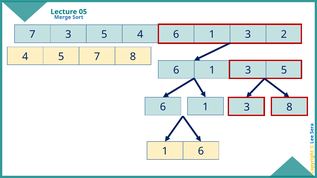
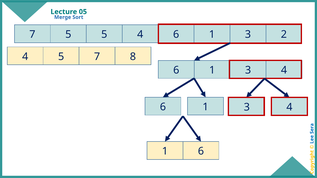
7 3: 3 -> 5
5 at (284, 70): 5 -> 4
8 at (289, 107): 8 -> 4
